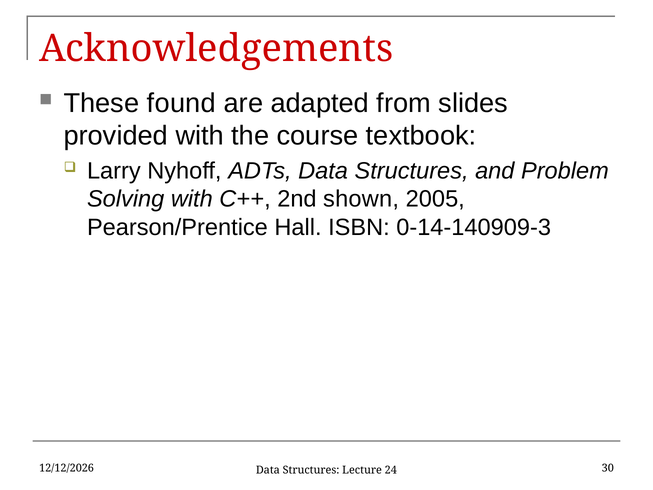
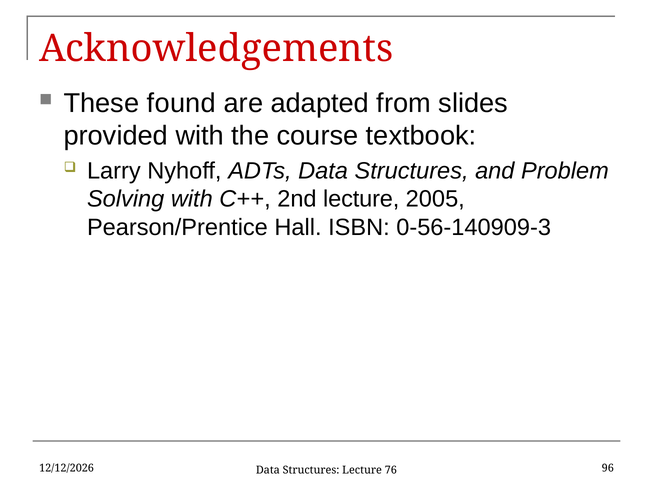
2nd shown: shown -> lecture
0-14-140909-3: 0-14-140909-3 -> 0-56-140909-3
30: 30 -> 96
24: 24 -> 76
